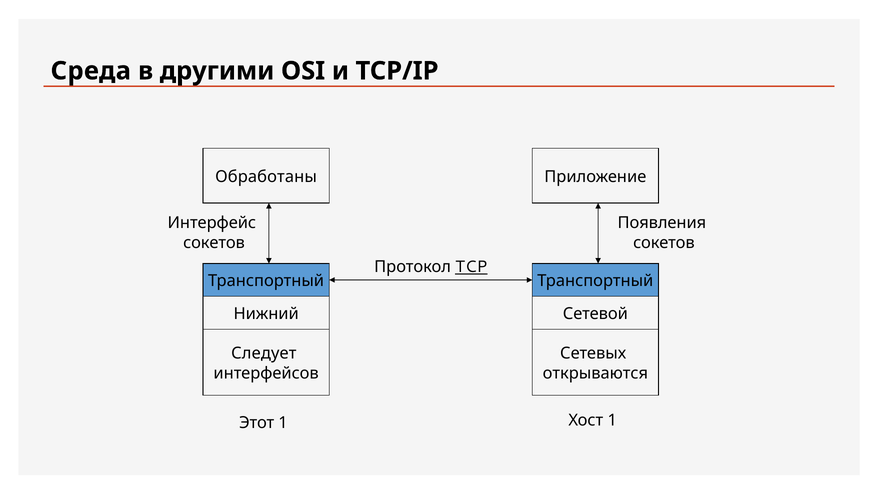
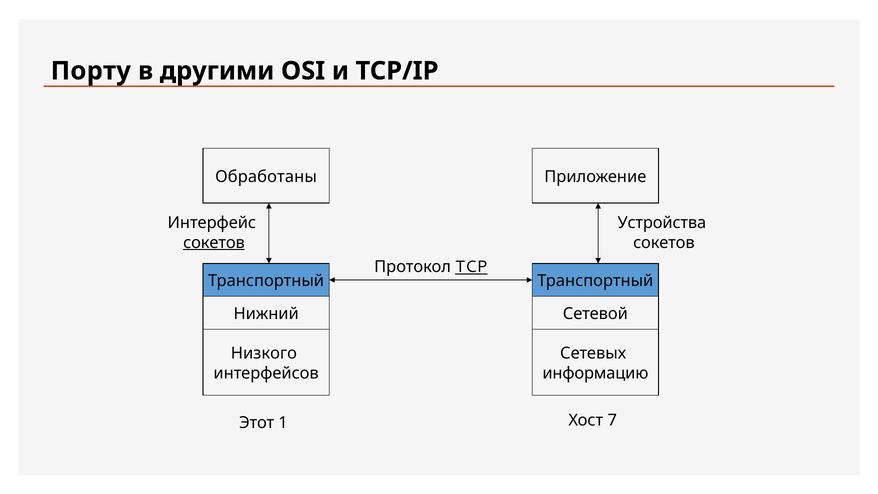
Среда: Среда -> Порту
Появления: Появления -> Устройства
сокетов at (214, 243) underline: none -> present
Следует: Следует -> Низкого
открываются: открываются -> информацию
Хост 1: 1 -> 7
